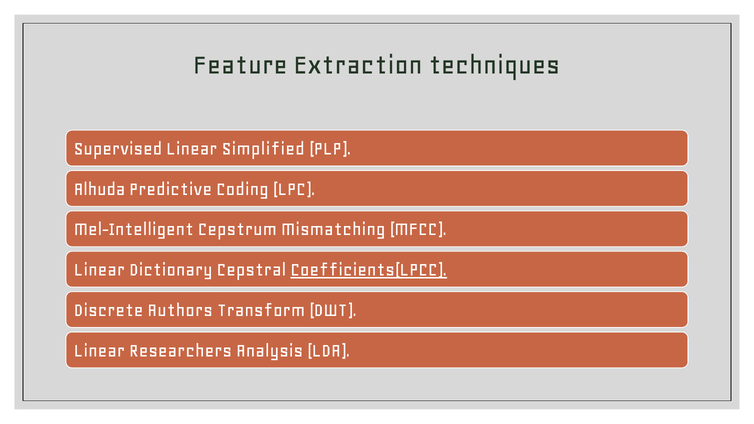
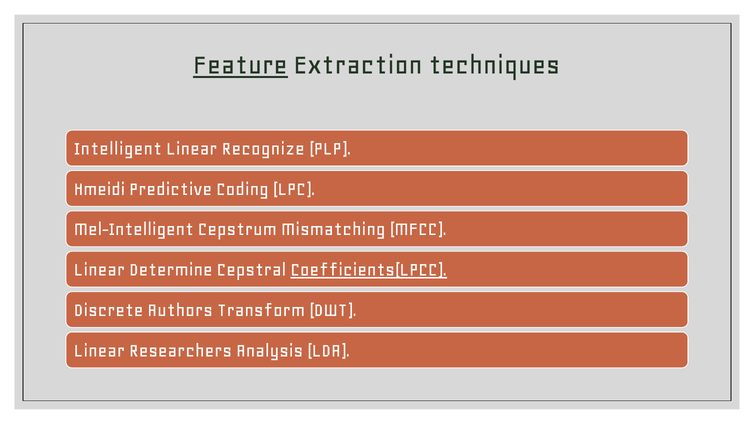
Feature underline: none -> present
Supervised: Supervised -> Intelligent
Simplified: Simplified -> Recognize
Alhuda: Alhuda -> Hmeidi
Dictionary: Dictionary -> Determine
